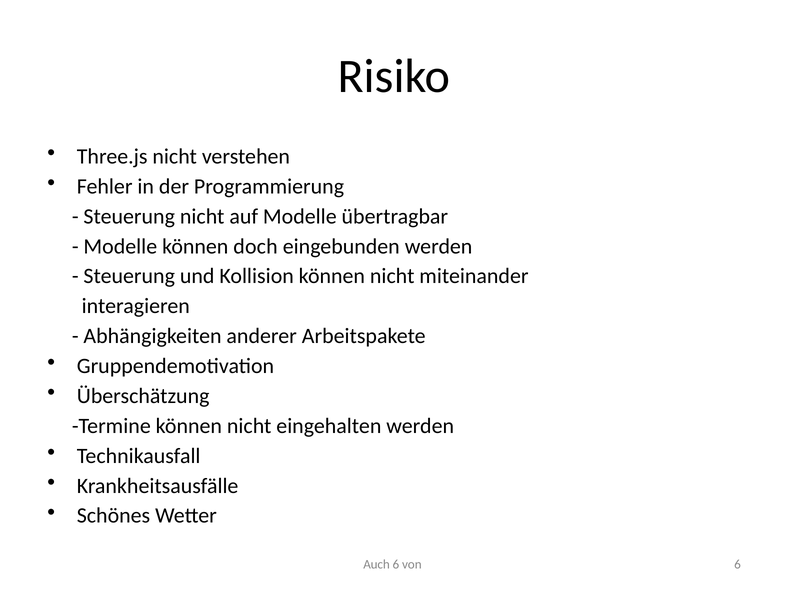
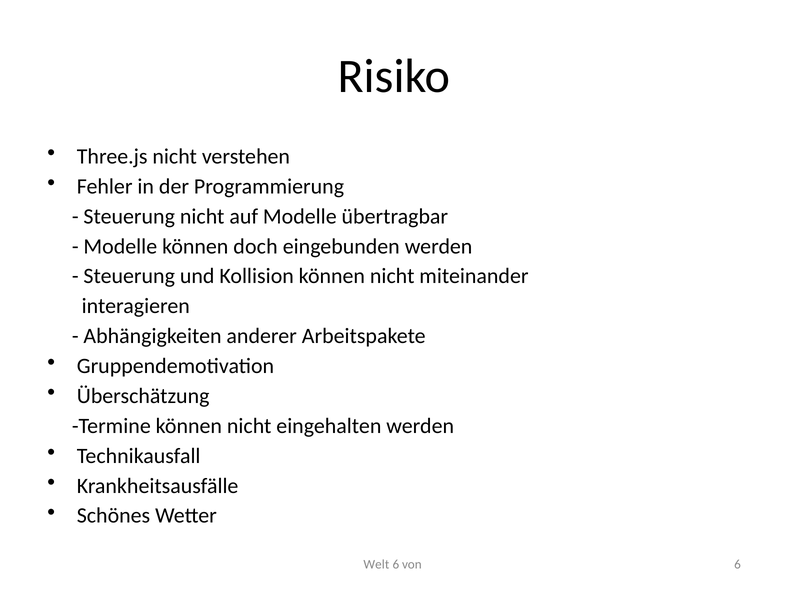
Auch: Auch -> Welt
